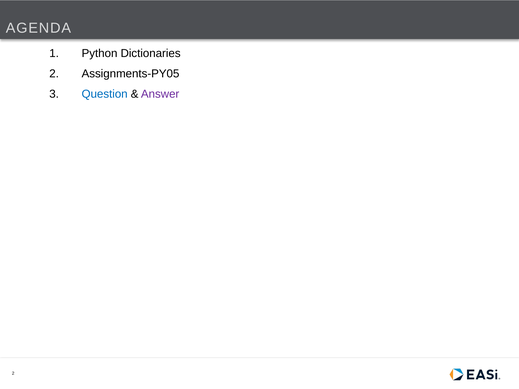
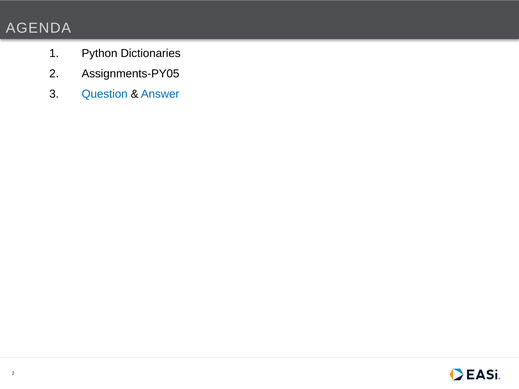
Answer colour: purple -> blue
